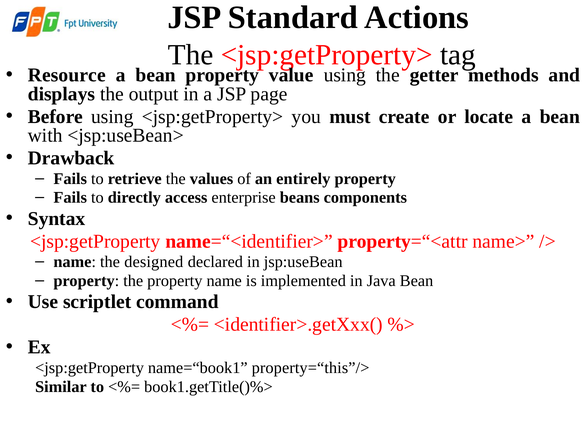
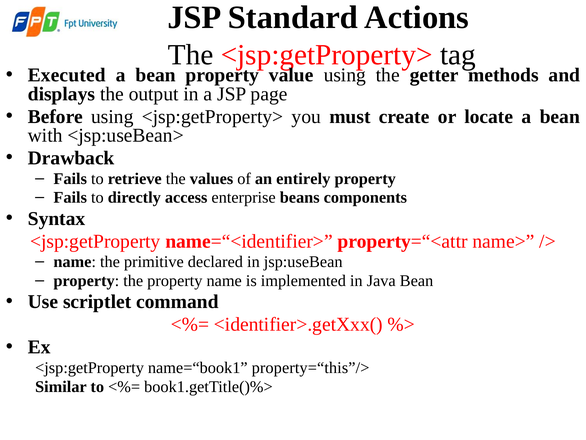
Resource: Resource -> Executed
designed: designed -> primitive
